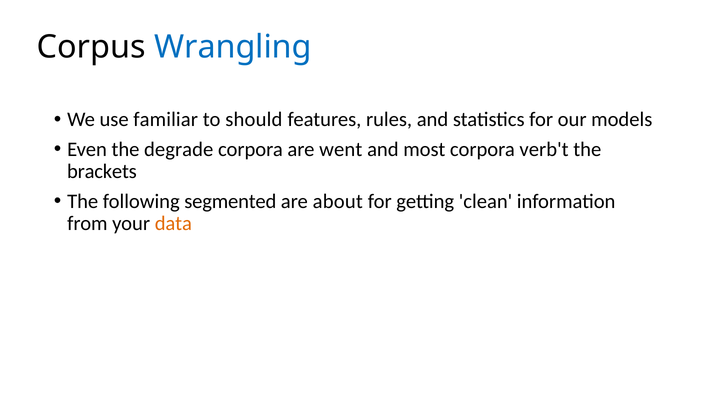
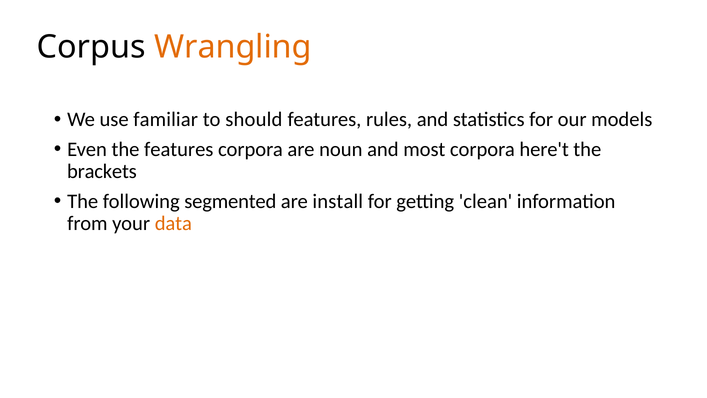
Wrangling colour: blue -> orange
the degrade: degrade -> features
went: went -> noun
verb't: verb't -> here't
about: about -> install
